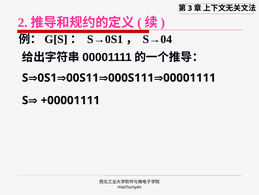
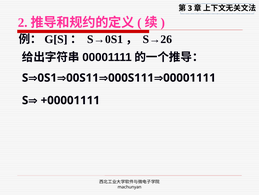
S→04: S→04 -> S→26
